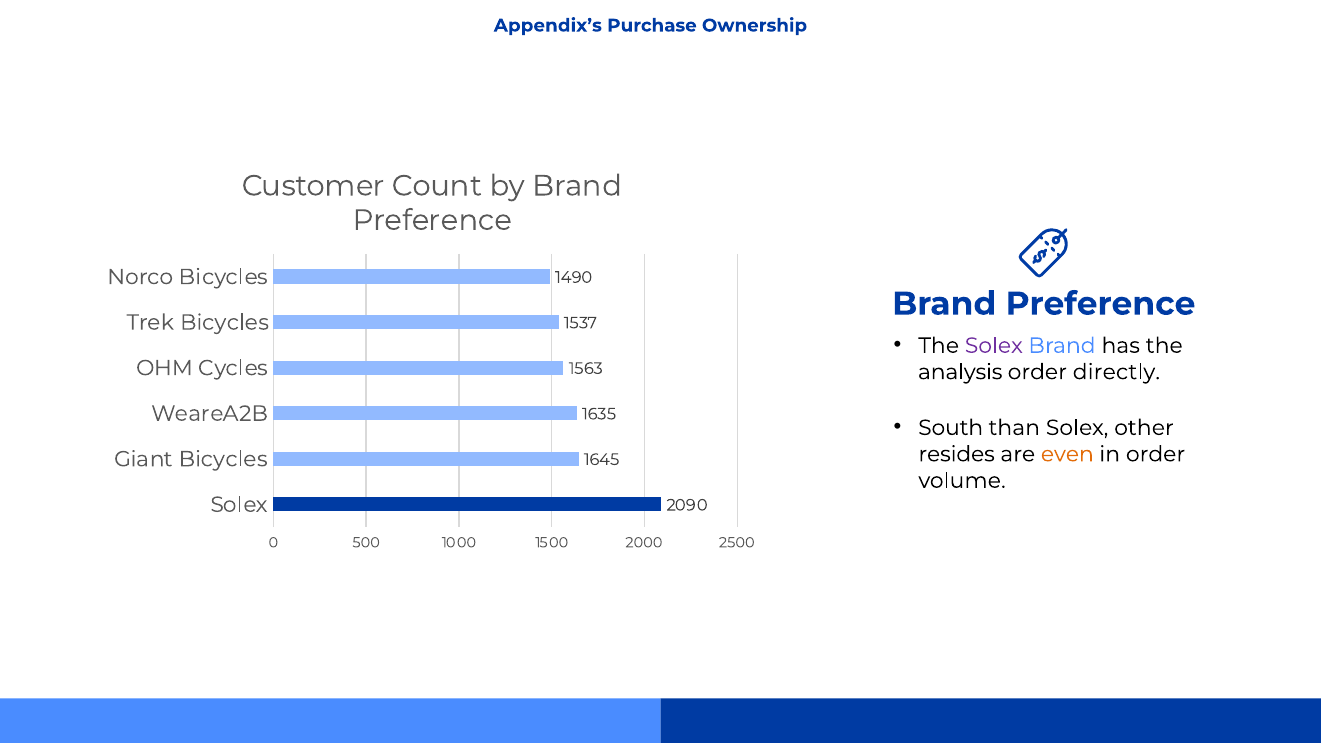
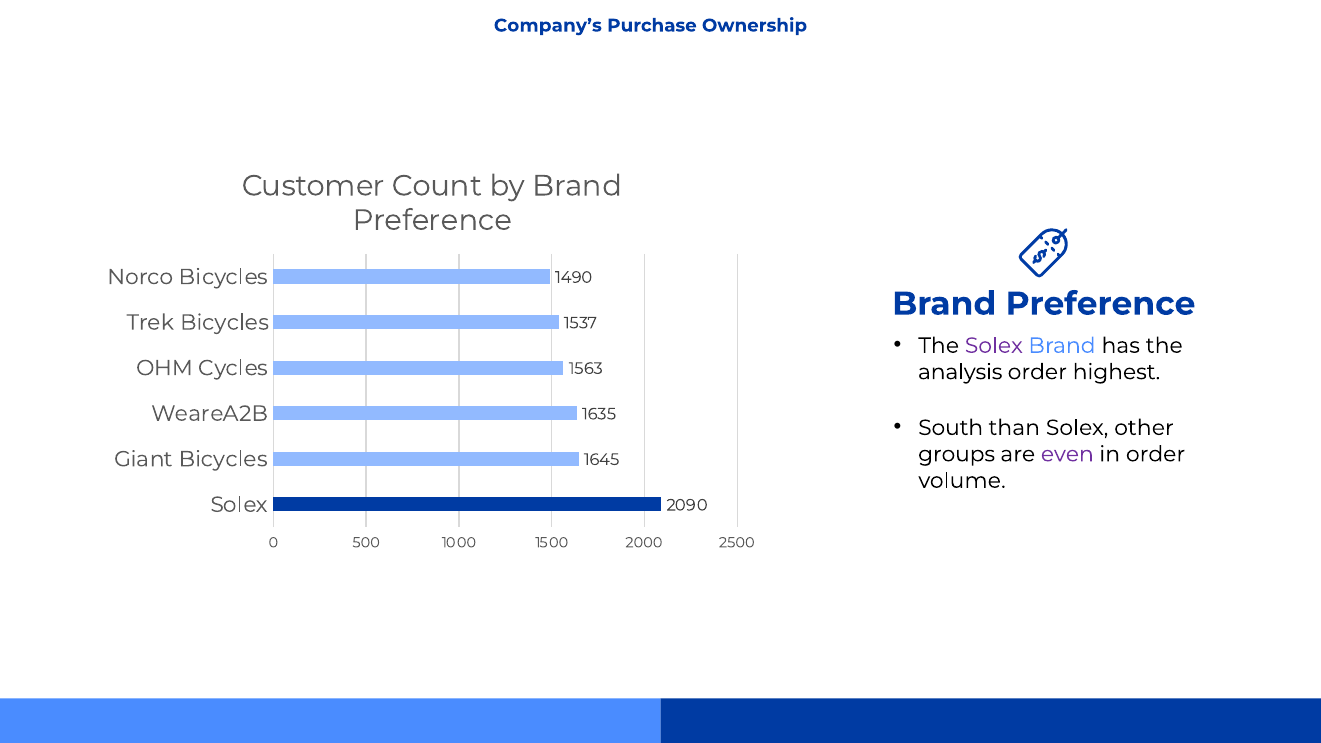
Appendix’s: Appendix’s -> Company’s
directly: directly -> highest
resides: resides -> groups
even colour: orange -> purple
